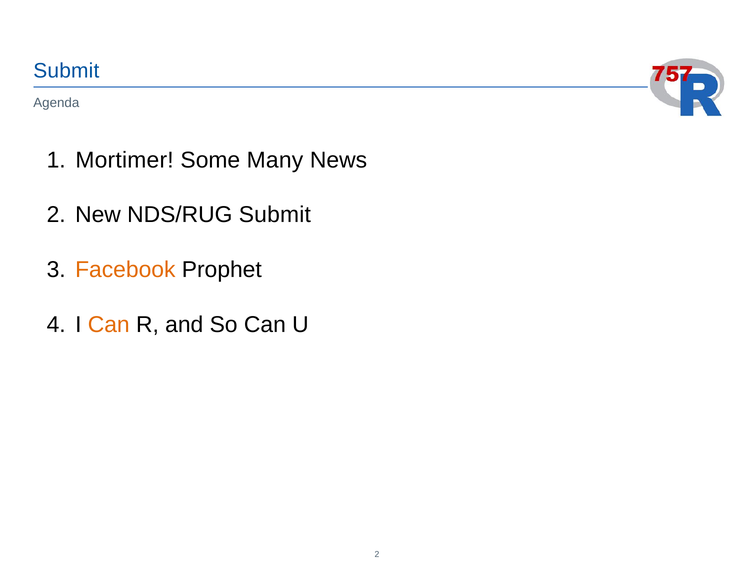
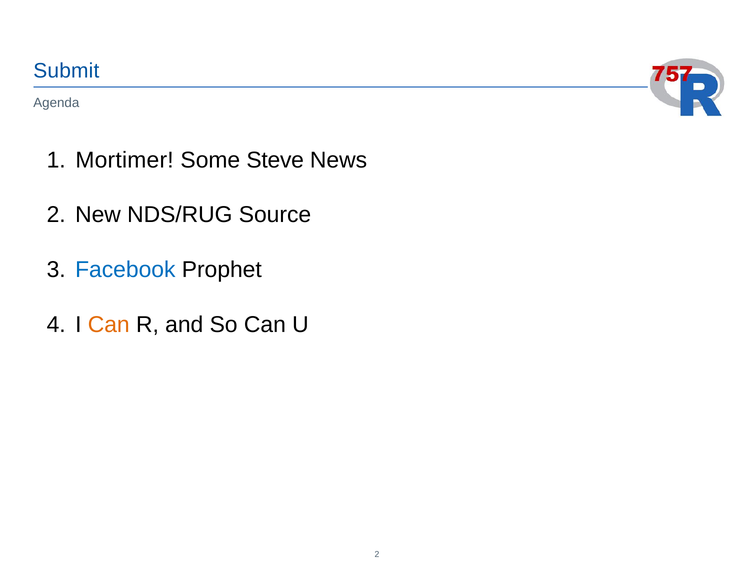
Many: Many -> Steve
NDS/RUG Submit: Submit -> Source
Facebook colour: orange -> blue
